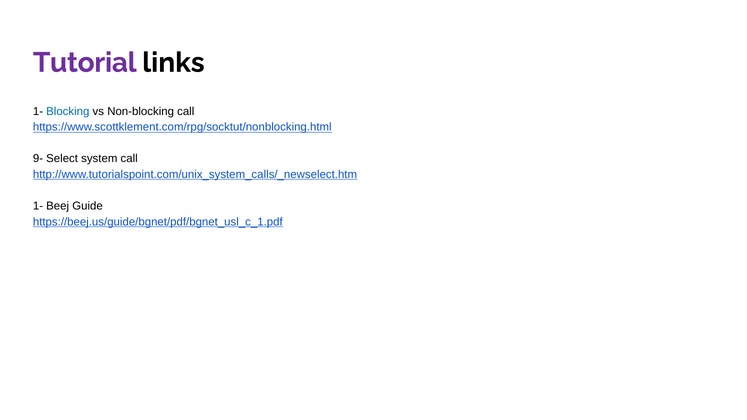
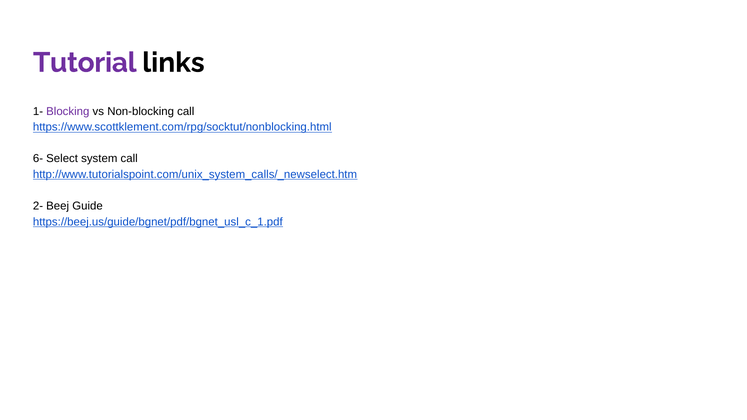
Blocking colour: blue -> purple
9-: 9- -> 6-
1- at (38, 206): 1- -> 2-
